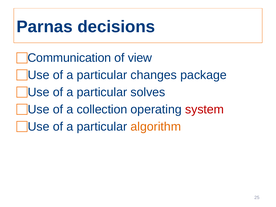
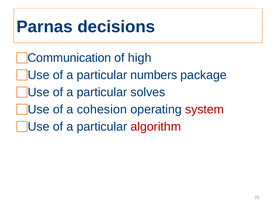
view: view -> high
changes: changes -> numbers
collection: collection -> cohesion
algorithm colour: orange -> red
